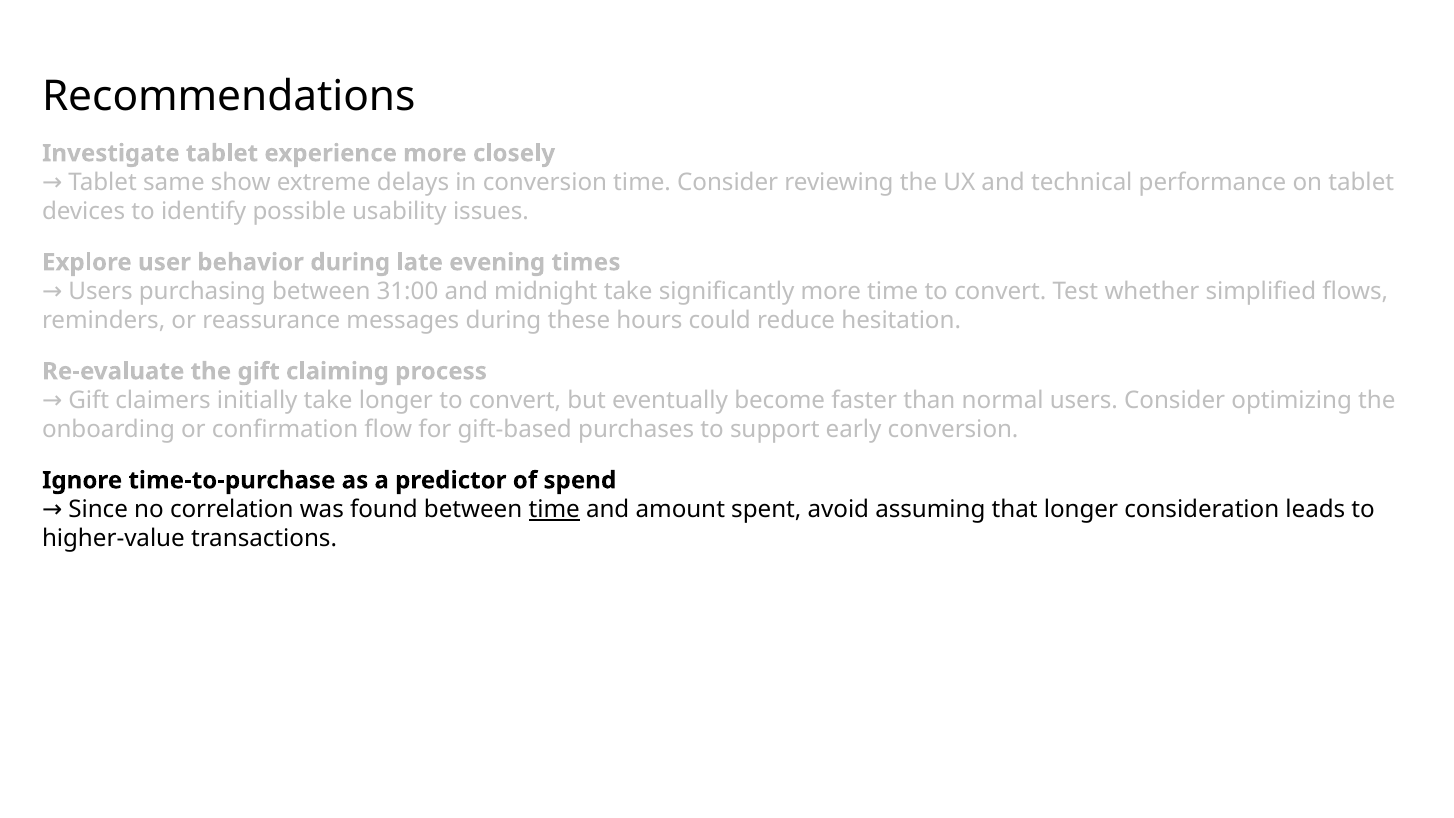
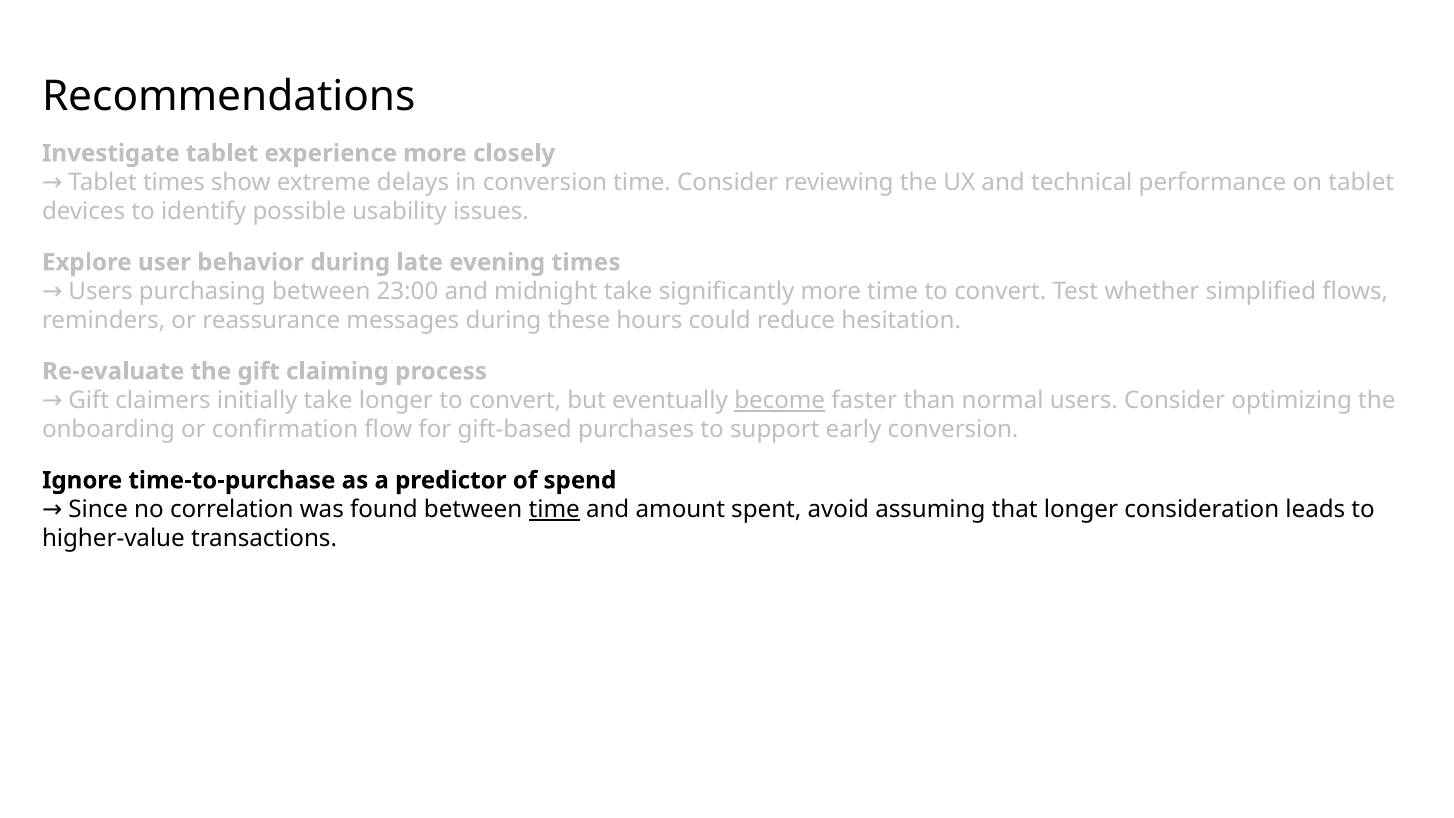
Tablet same: same -> times
31:00: 31:00 -> 23:00
become underline: none -> present
